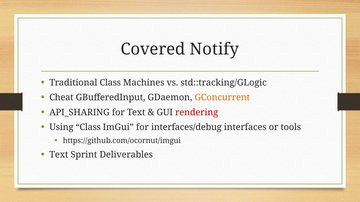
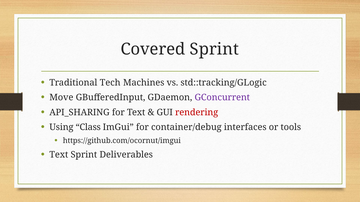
Covered Notify: Notify -> Sprint
Traditional Class: Class -> Tech
Cheat: Cheat -> Move
GConcurrent colour: orange -> purple
interfaces/debug: interfaces/debug -> container/debug
